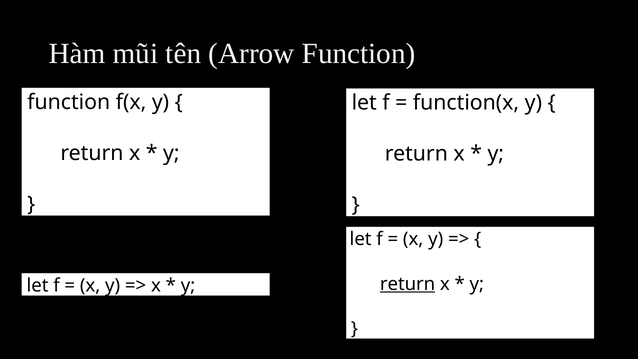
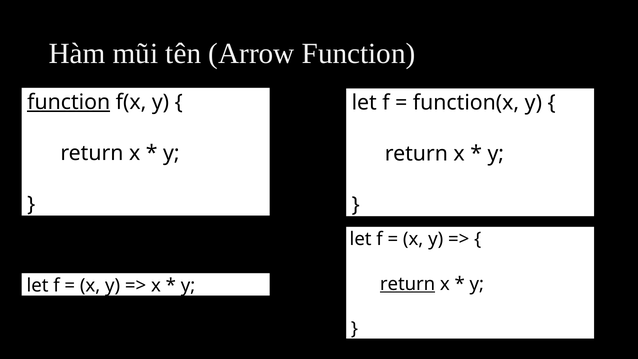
function at (69, 102) underline: none -> present
